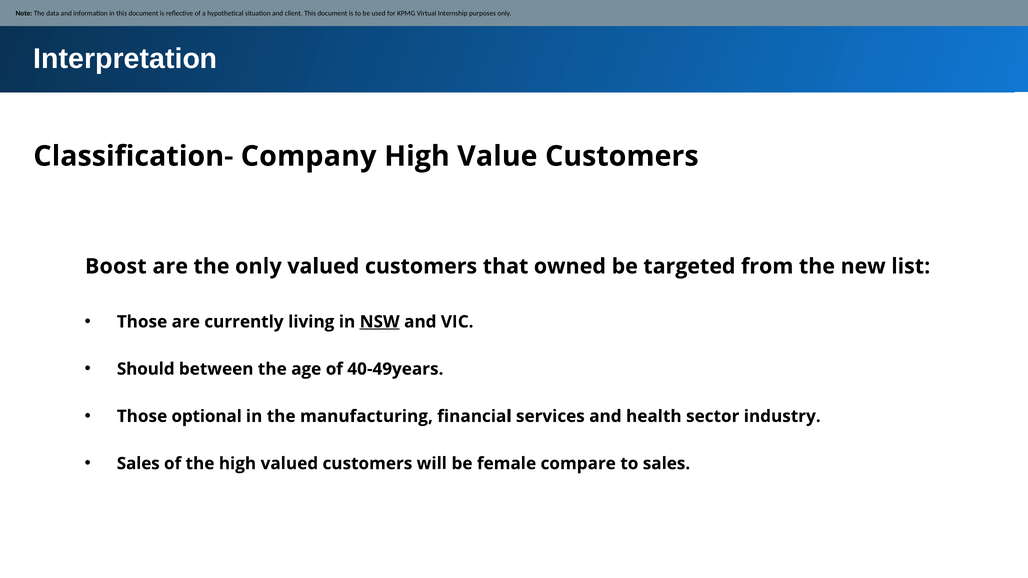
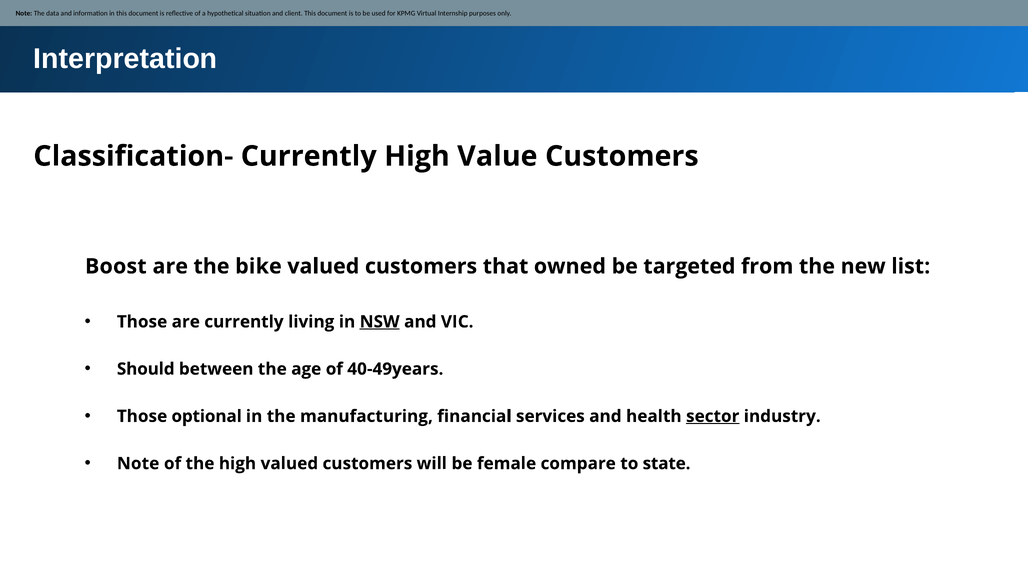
Classification- Company: Company -> Currently
the only: only -> bike
sector underline: none -> present
Sales at (138, 464): Sales -> Note
to sales: sales -> state
